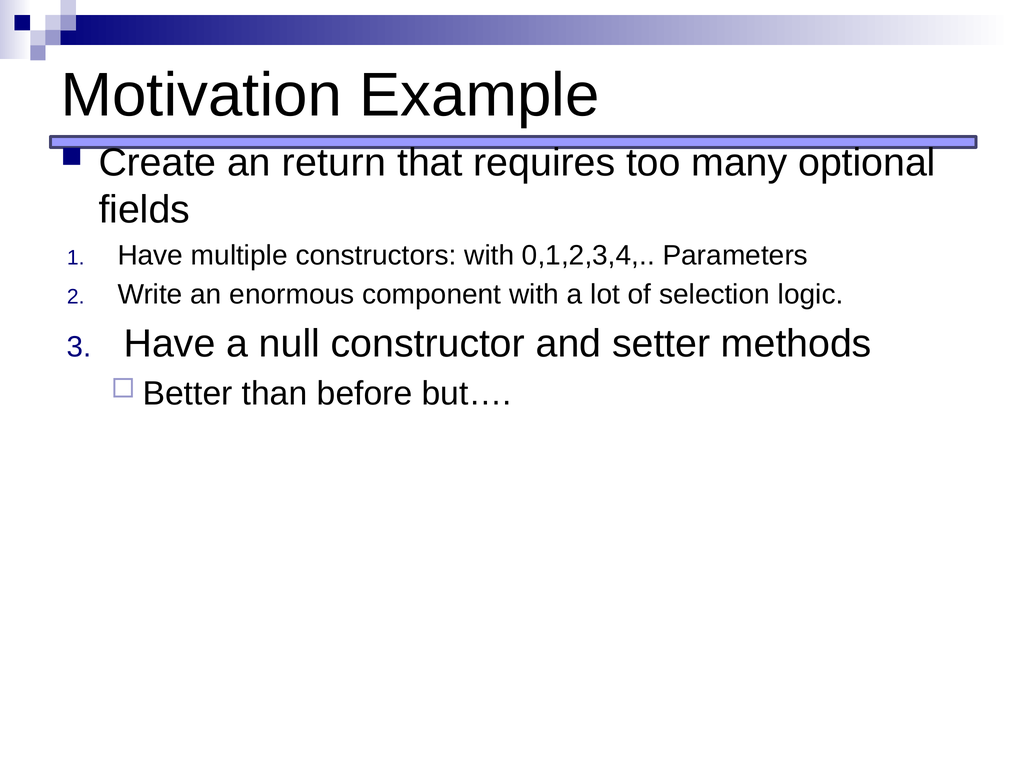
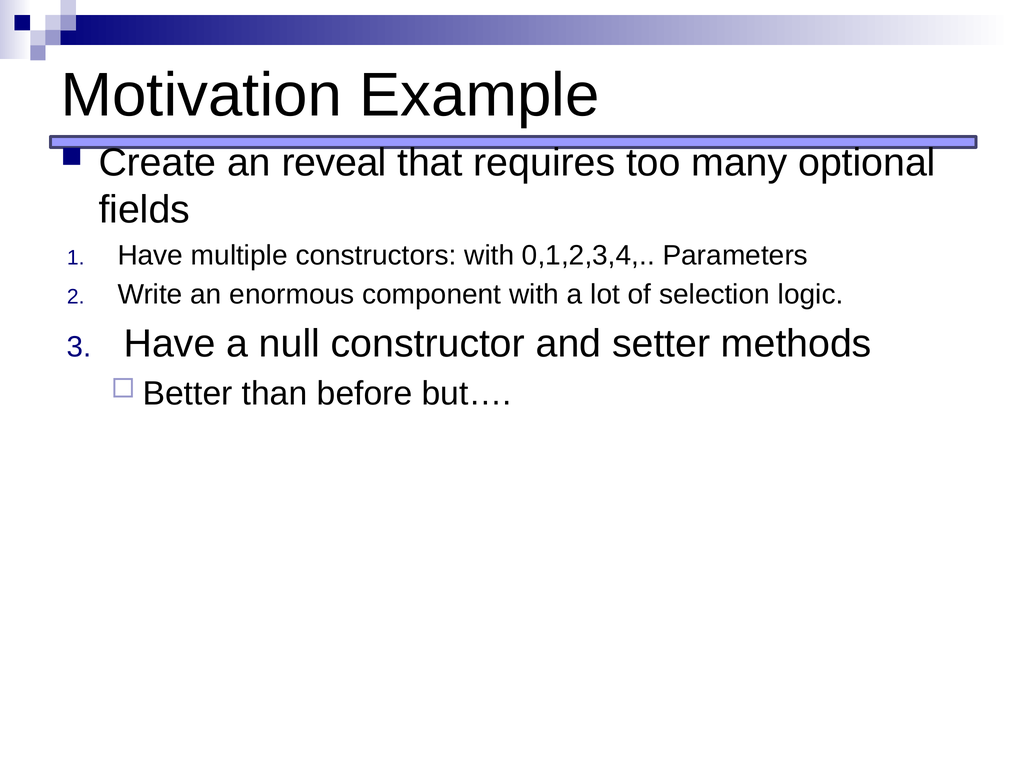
return: return -> reveal
